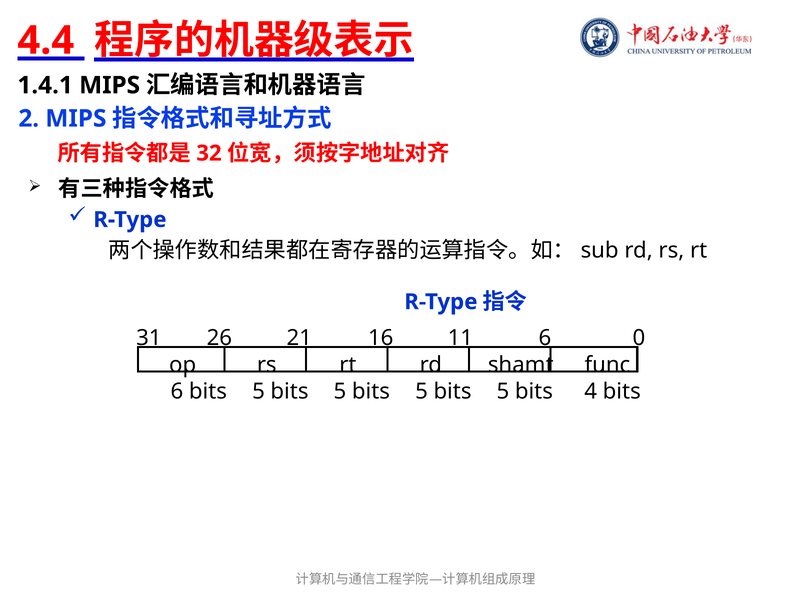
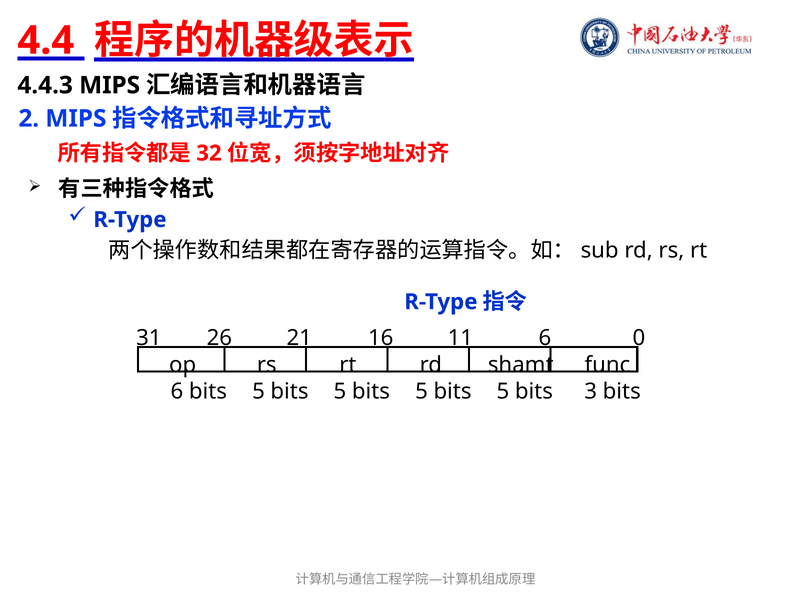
1.4.1: 1.4.1 -> 4.4.3
4: 4 -> 3
